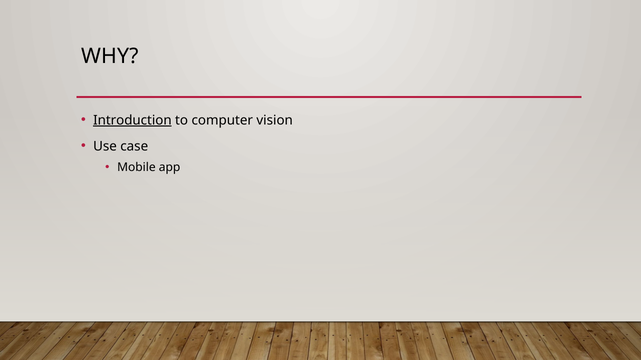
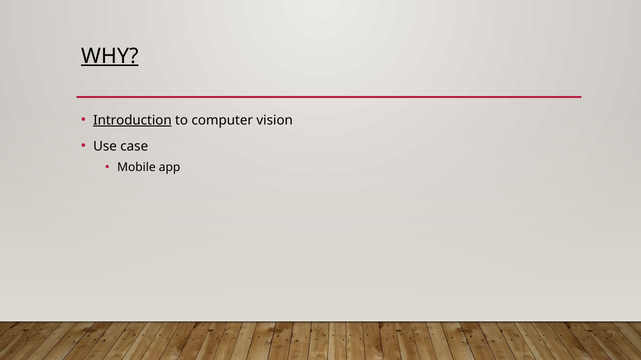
WHY underline: none -> present
